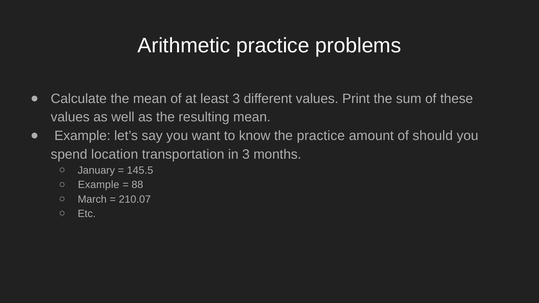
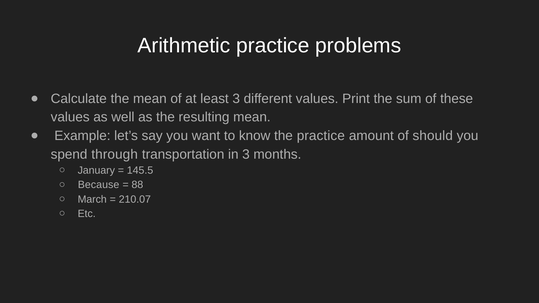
location: location -> through
Example at (99, 185): Example -> Because
